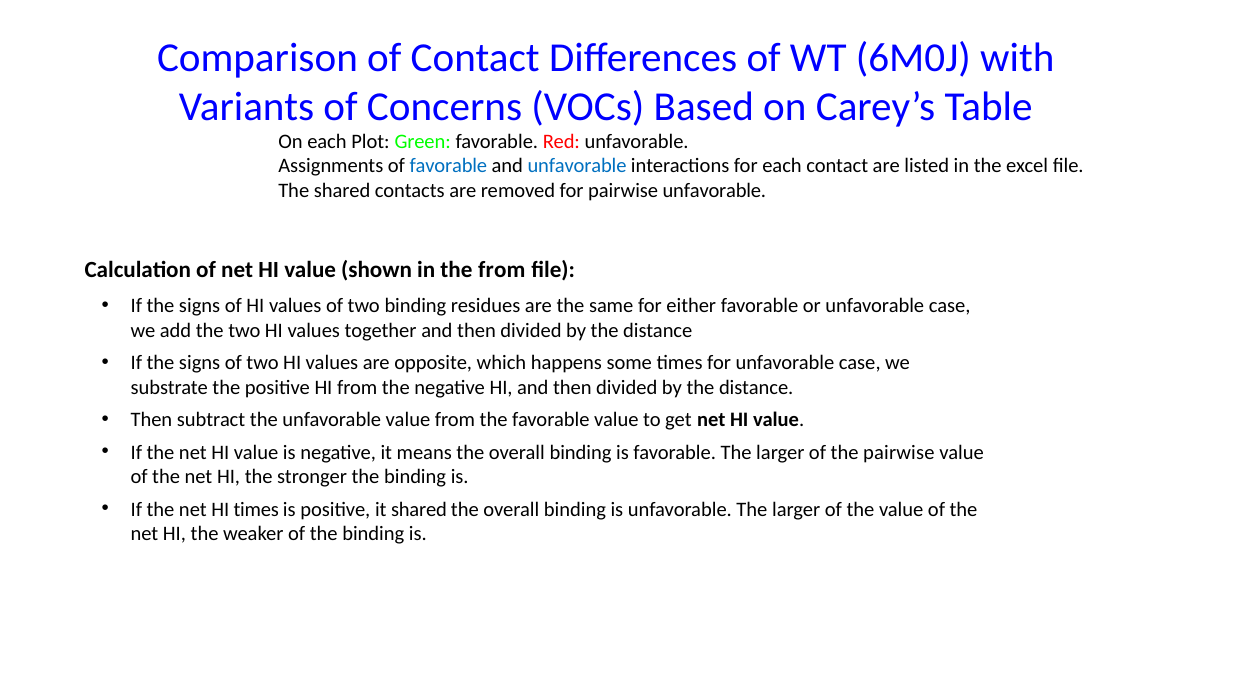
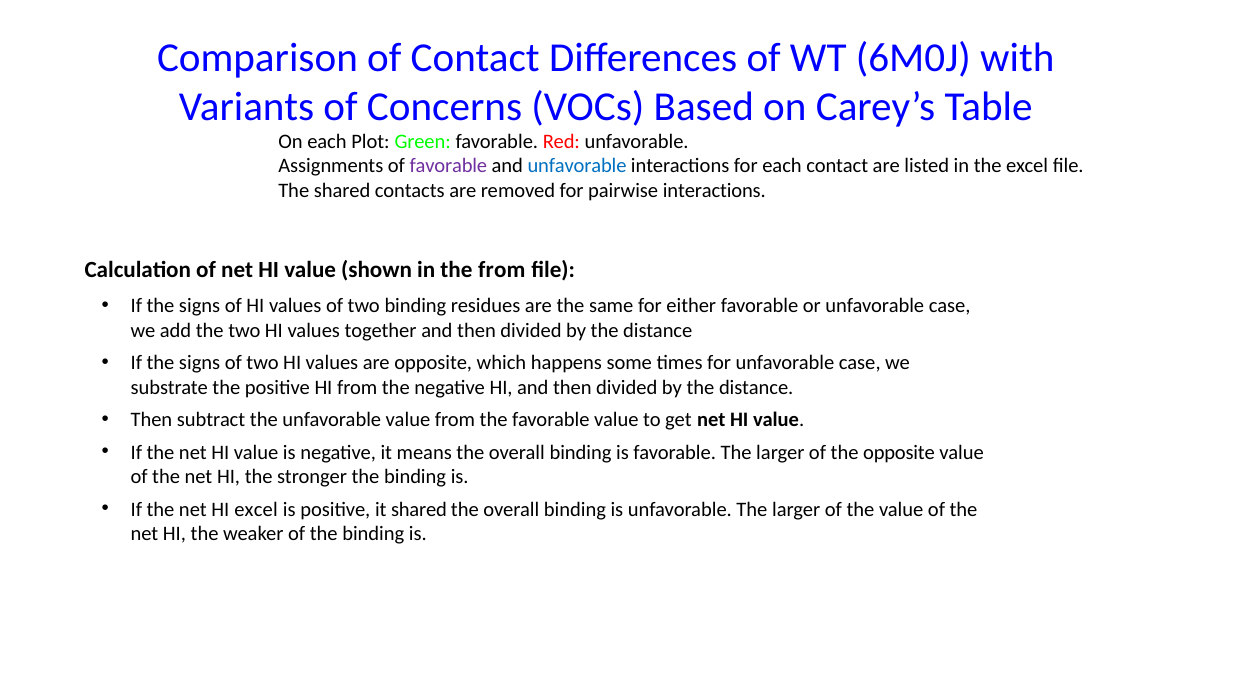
favorable at (448, 166) colour: blue -> purple
pairwise unfavorable: unfavorable -> interactions
the pairwise: pairwise -> opposite
HI times: times -> excel
